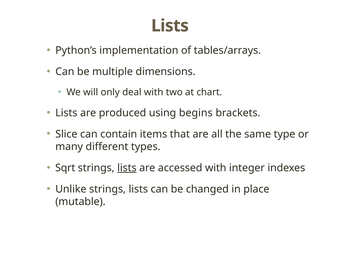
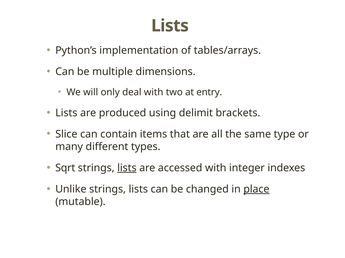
chart: chart -> entry
begins: begins -> delimit
place underline: none -> present
